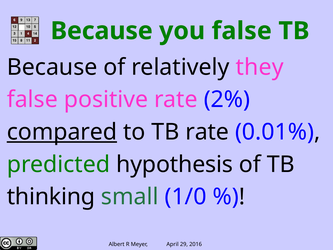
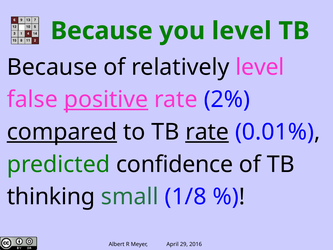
you false: false -> level
relatively they: they -> level
positive underline: none -> present
rate at (207, 132) underline: none -> present
hypothesis: hypothesis -> confidence
1/0: 1/0 -> 1/8
